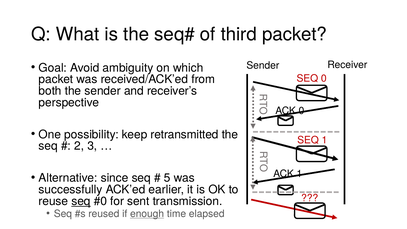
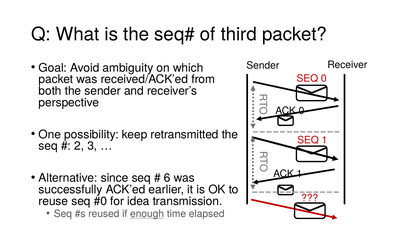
5: 5 -> 6
seq at (81, 201) underline: present -> none
sent: sent -> idea
